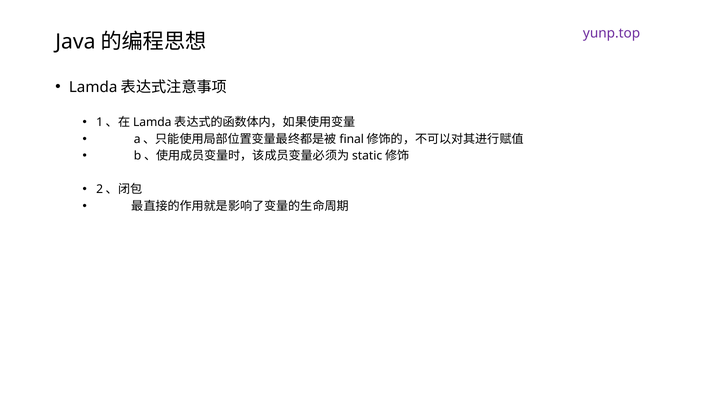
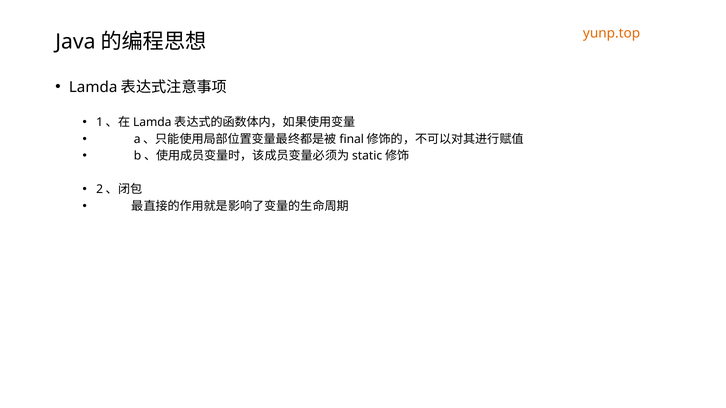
yunp.top colour: purple -> orange
